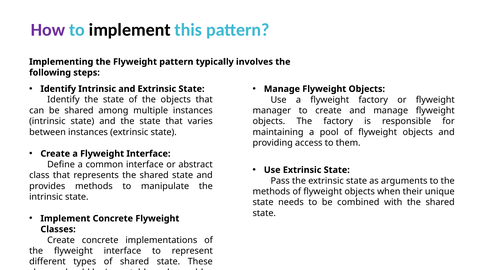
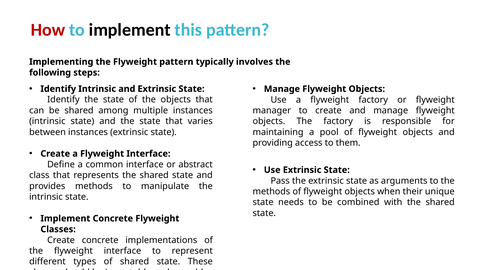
How colour: purple -> red
